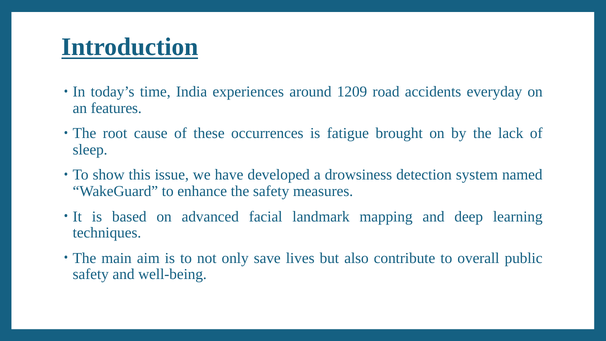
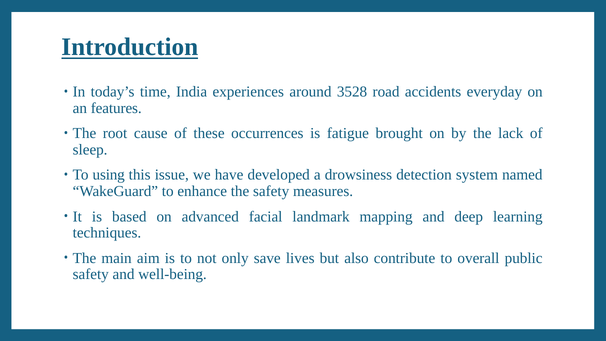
1209: 1209 -> 3528
show: show -> using
